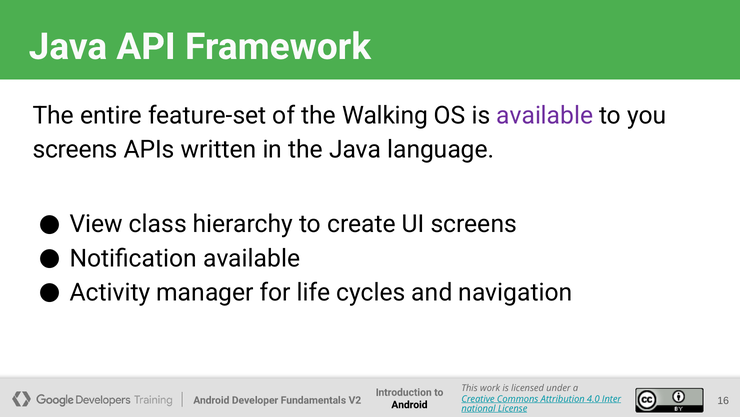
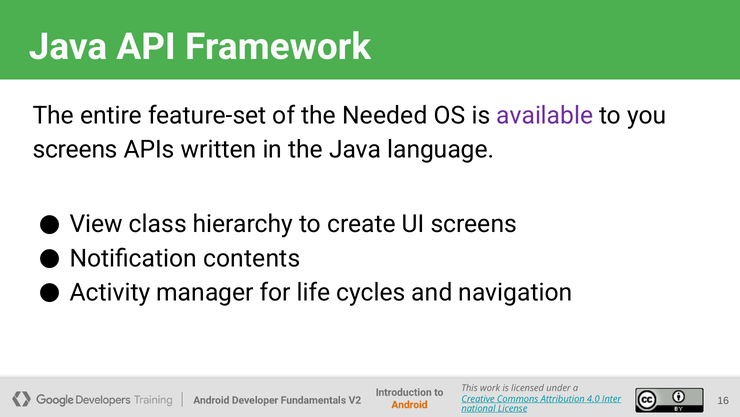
Walking: Walking -> Needed
Notification available: available -> contents
Android at (409, 404) colour: black -> orange
